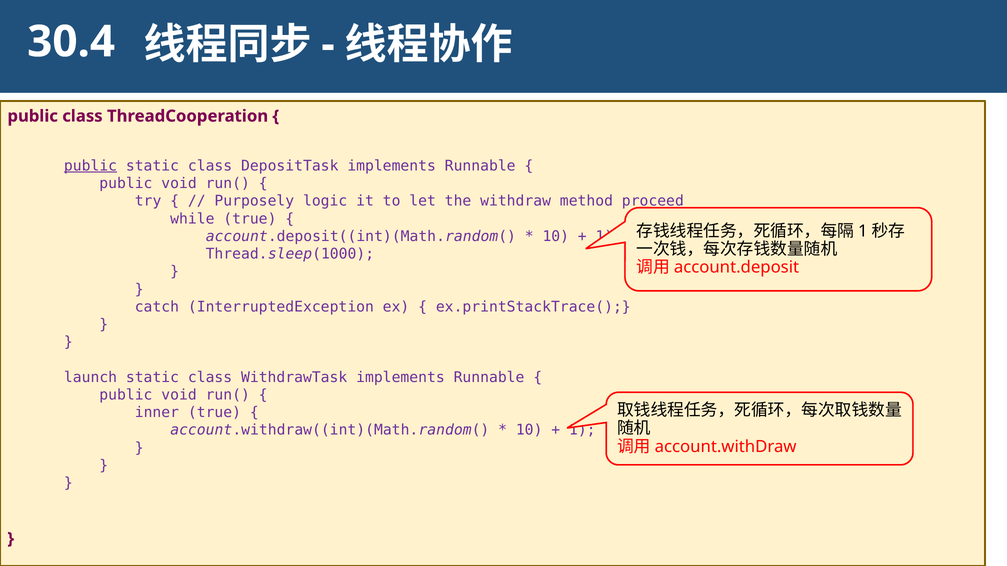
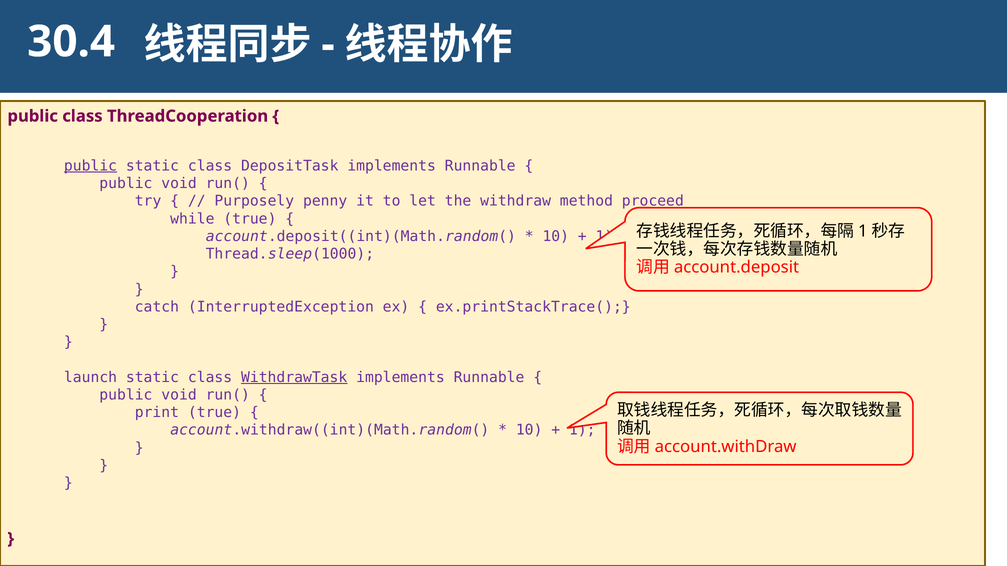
logic: logic -> penny
WithdrawTask underline: none -> present
inner: inner -> print
